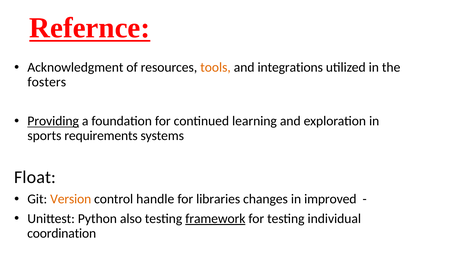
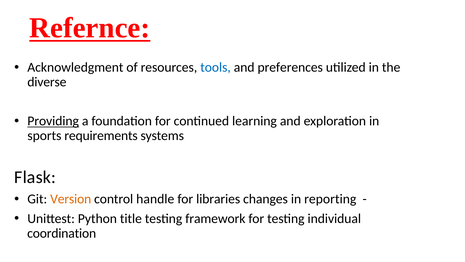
tools colour: orange -> blue
integrations: integrations -> preferences
fosters: fosters -> diverse
Float: Float -> Flask
improved: improved -> reporting
also: also -> title
framework underline: present -> none
